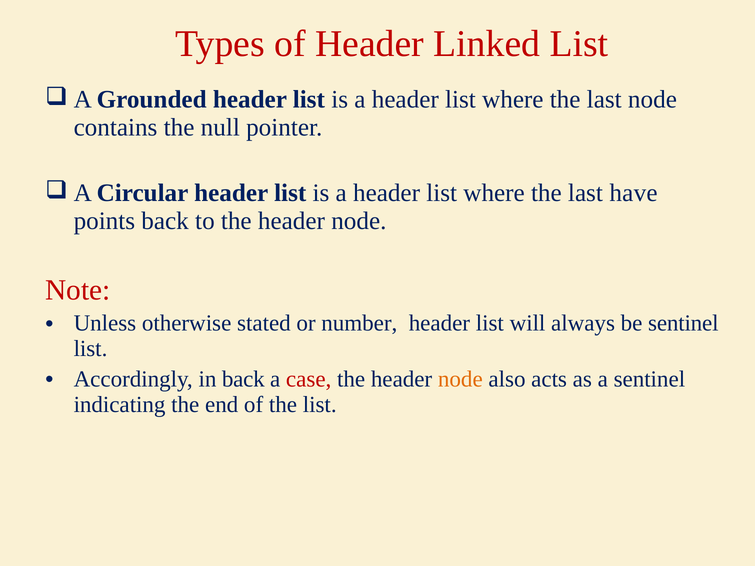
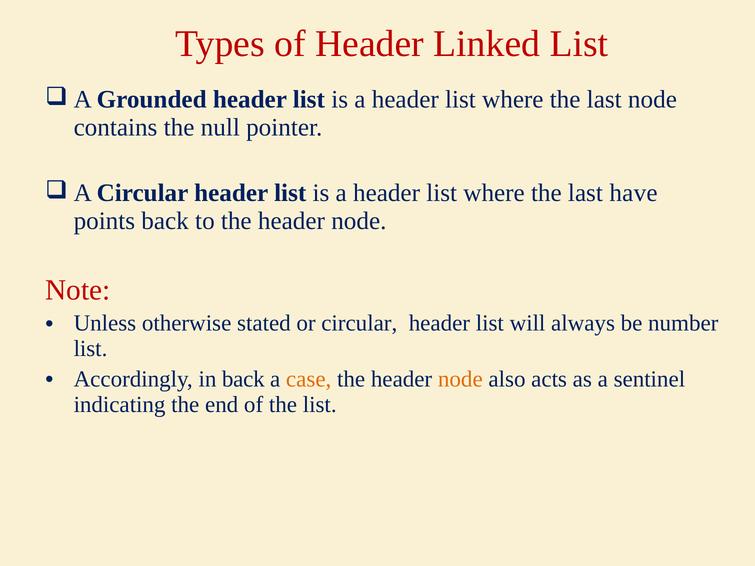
or number: number -> circular
be sentinel: sentinel -> number
case colour: red -> orange
